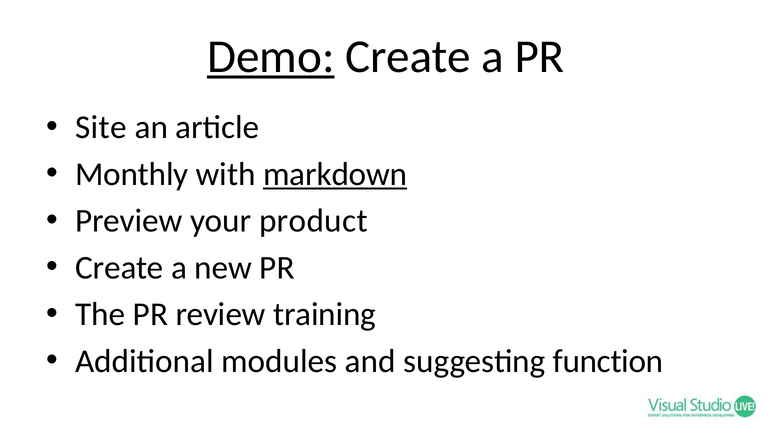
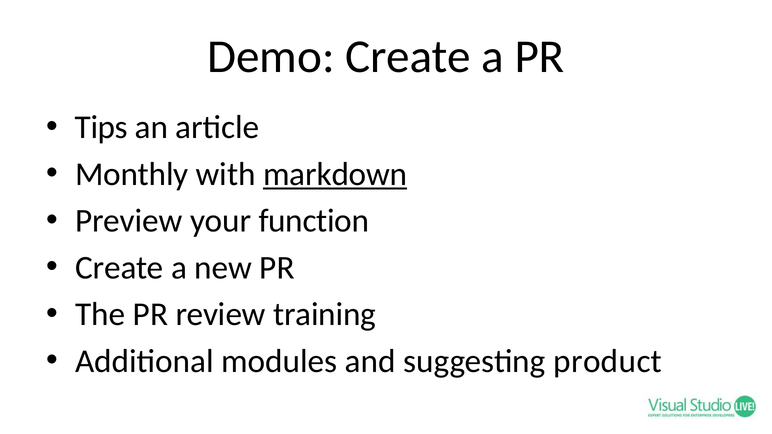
Demo underline: present -> none
Site: Site -> Tips
product: product -> function
function: function -> product
